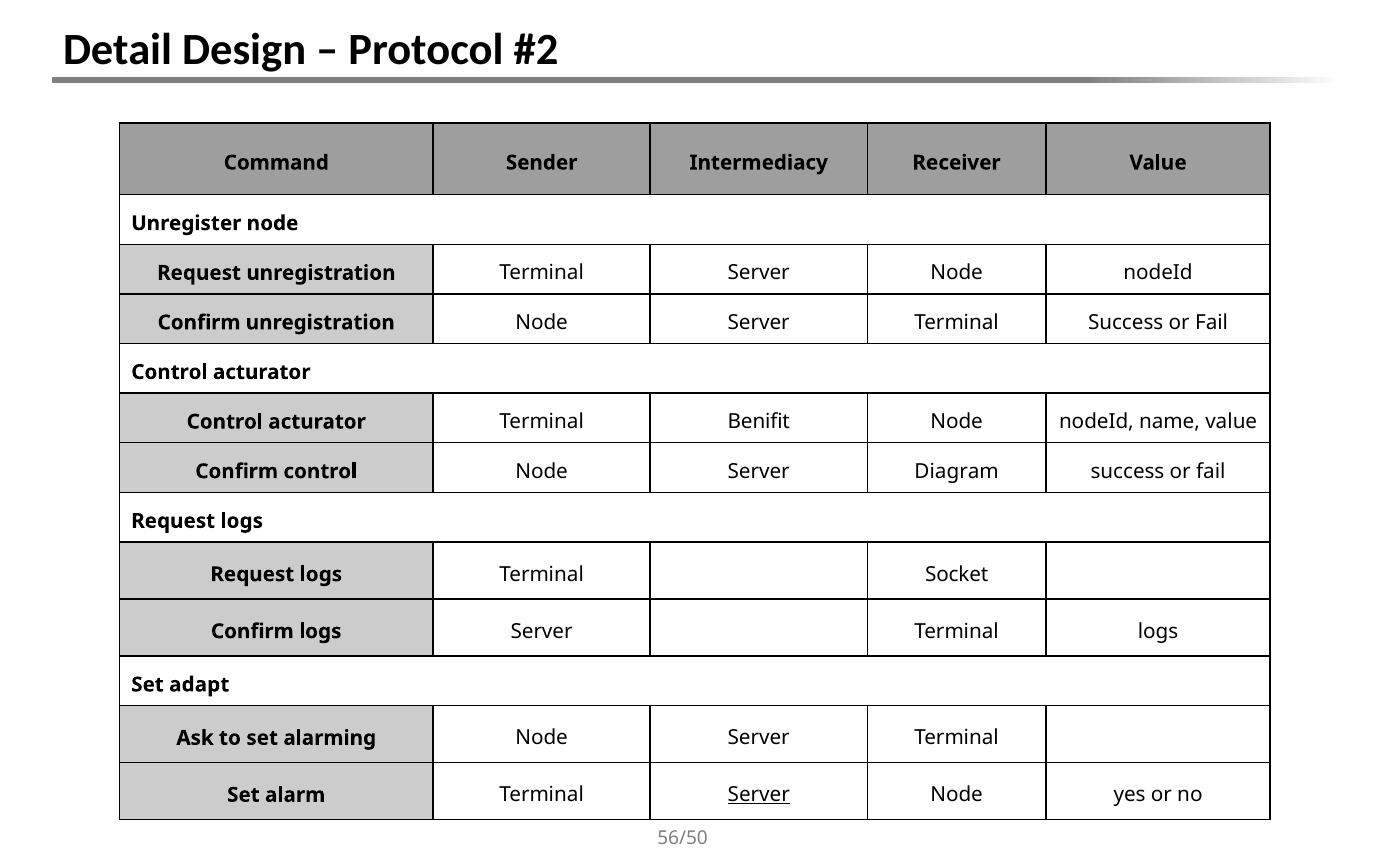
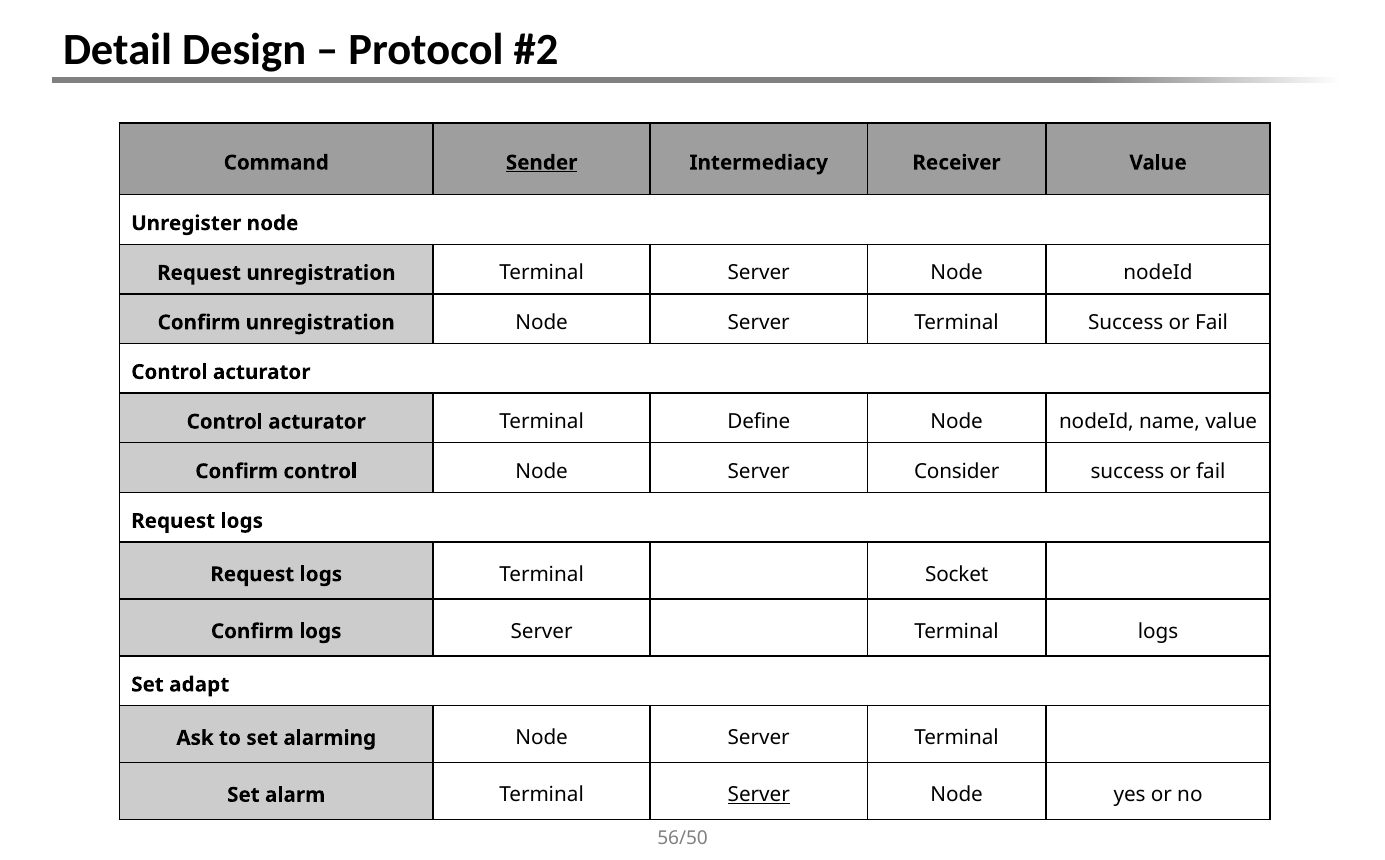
Sender underline: none -> present
Benifit: Benifit -> Define
Diagram: Diagram -> Consider
